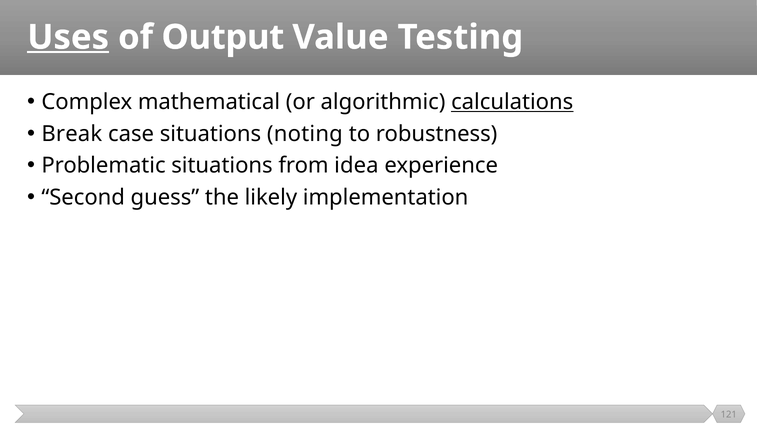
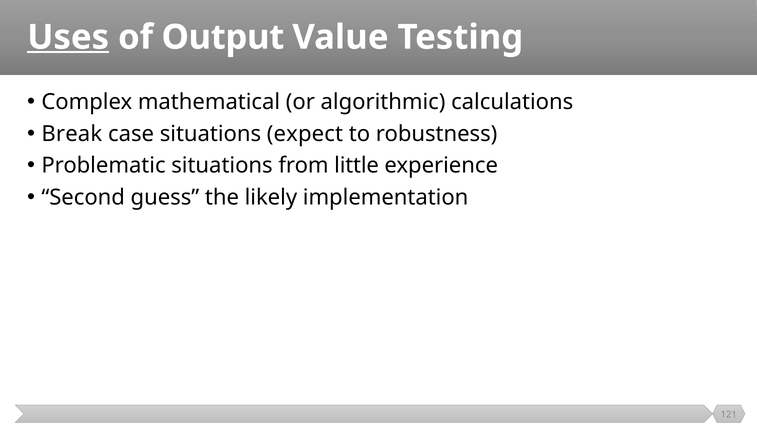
calculations underline: present -> none
noting: noting -> expect
idea: idea -> little
